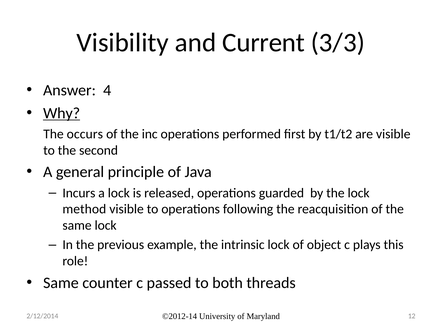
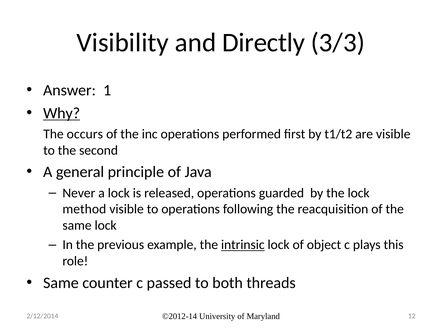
Current: Current -> Directly
4: 4 -> 1
Incurs: Incurs -> Never
intrinsic underline: none -> present
